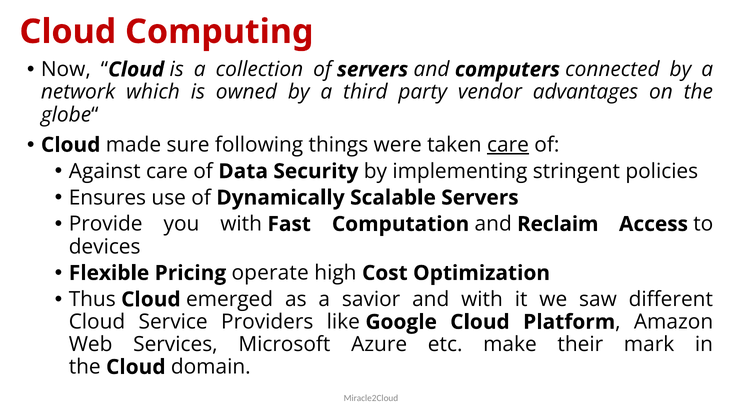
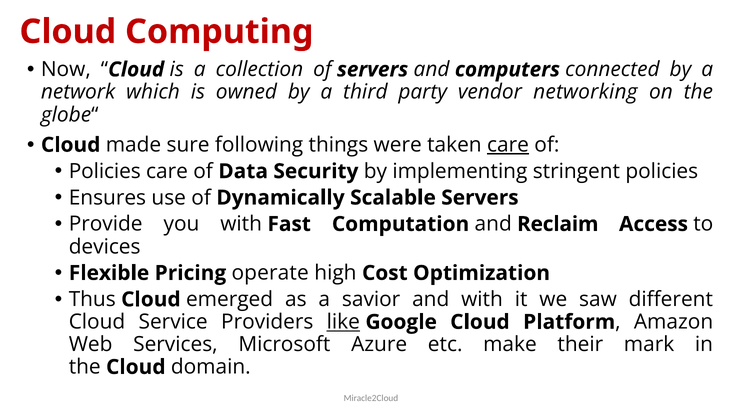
advantages: advantages -> networking
Against at (105, 171): Against -> Policies
like underline: none -> present
